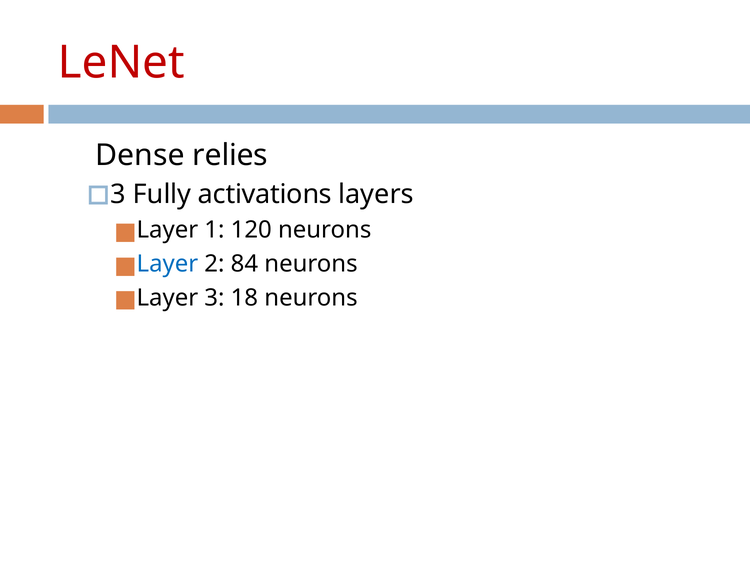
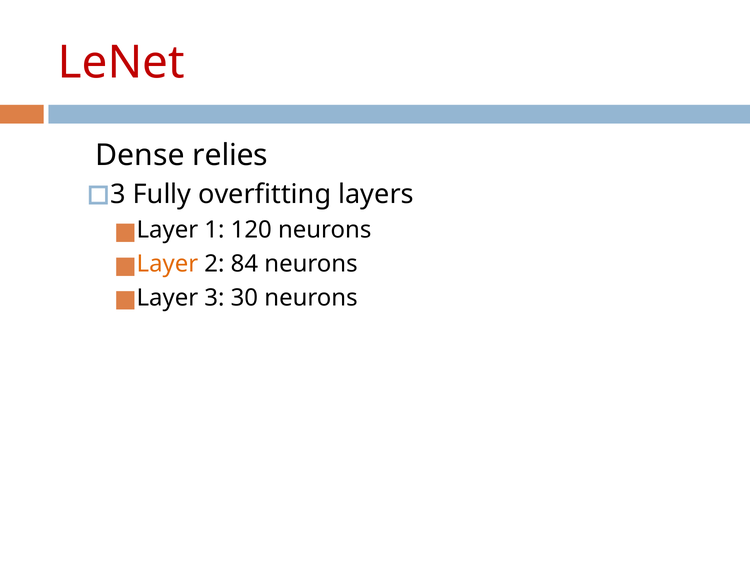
activations: activations -> overfitting
Layer at (167, 264) colour: blue -> orange
18: 18 -> 30
